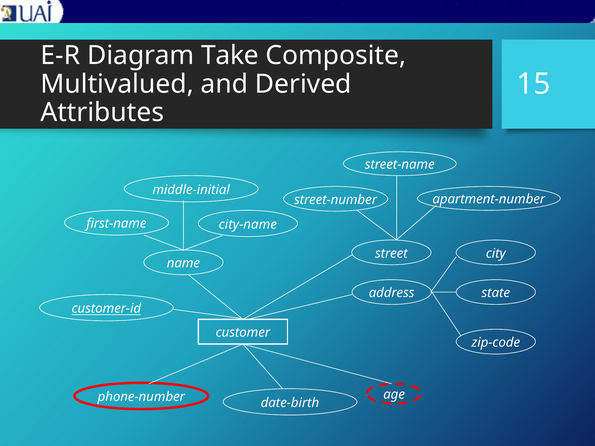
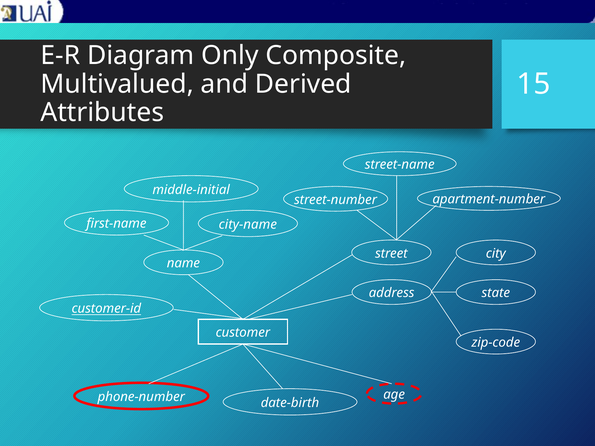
Take: Take -> Only
